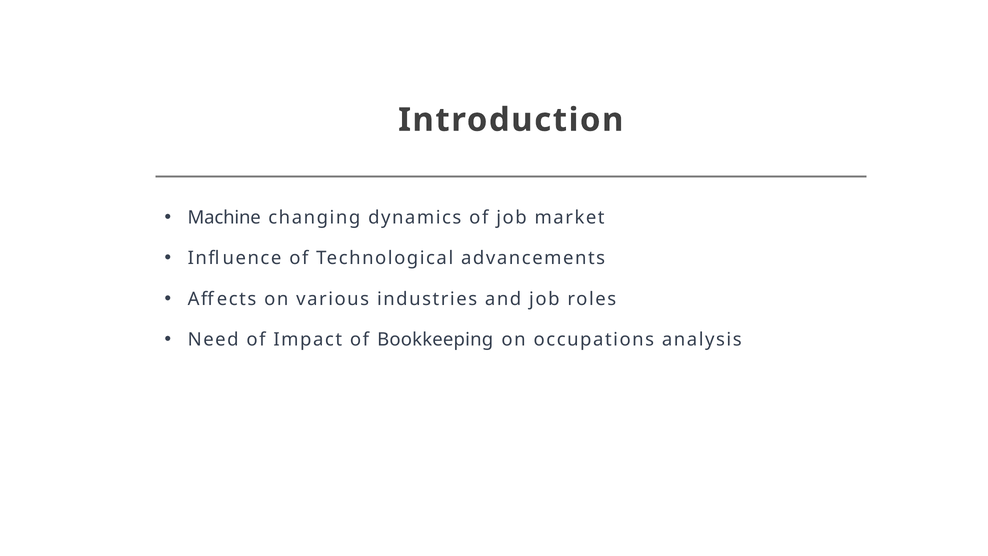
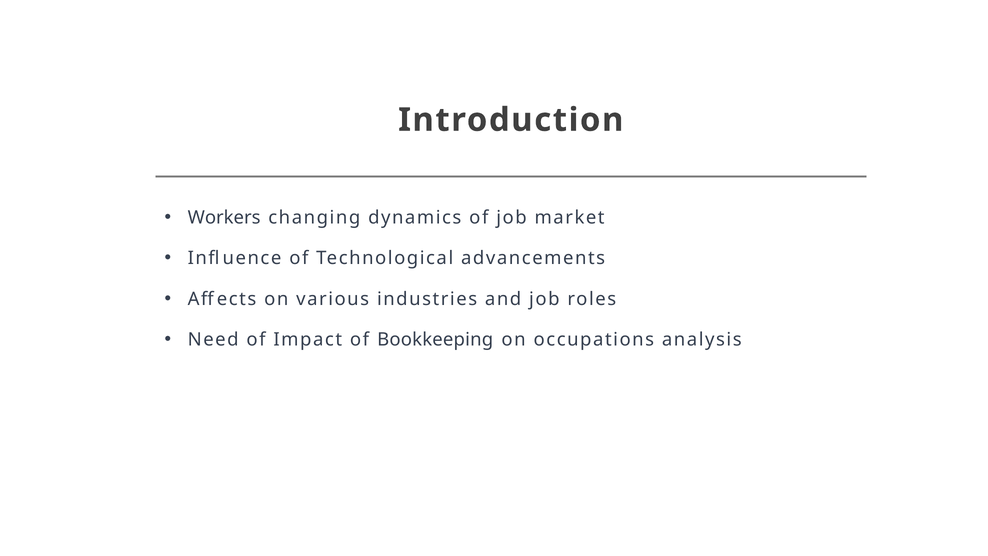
Machine: Machine -> Workers
